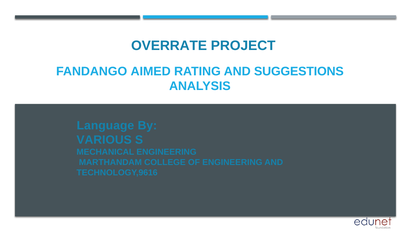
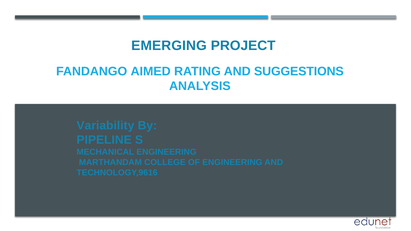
OVERRATE: OVERRATE -> EMERGING
Language: Language -> Variability
VARIOUS: VARIOUS -> PIPELINE
